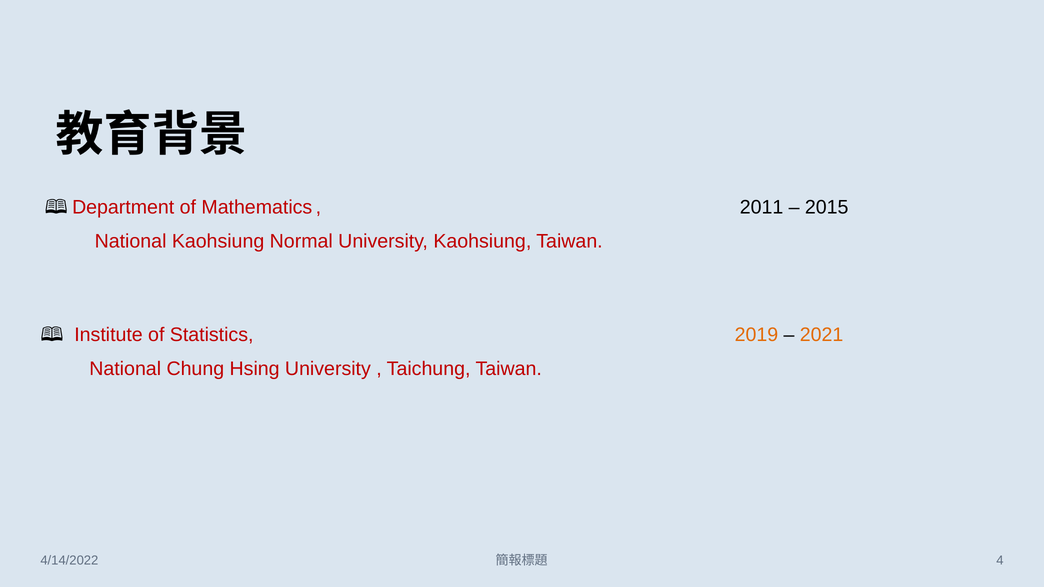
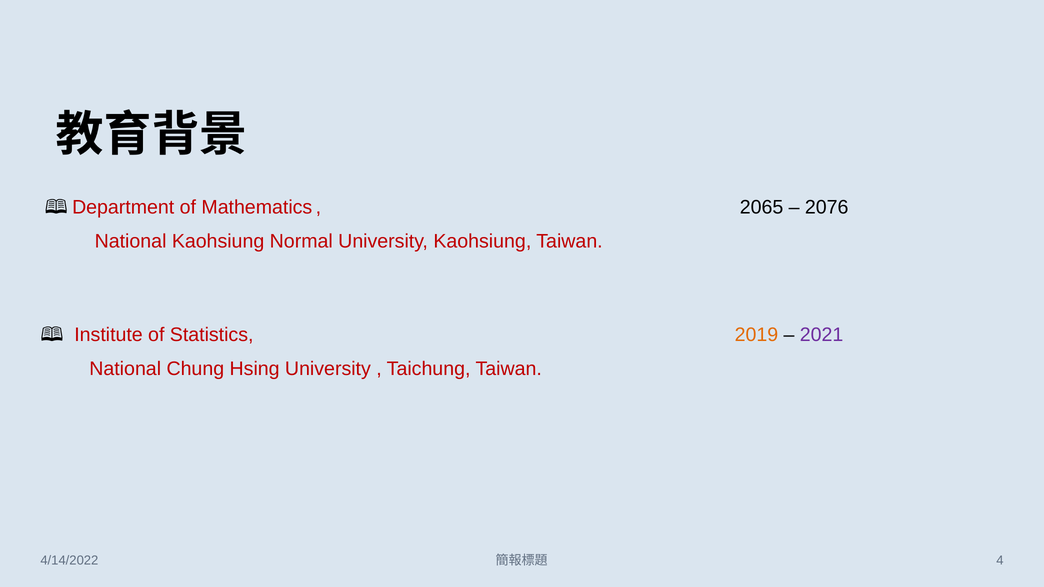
2011: 2011 -> 2065
2015: 2015 -> 2076
2021 colour: orange -> purple
